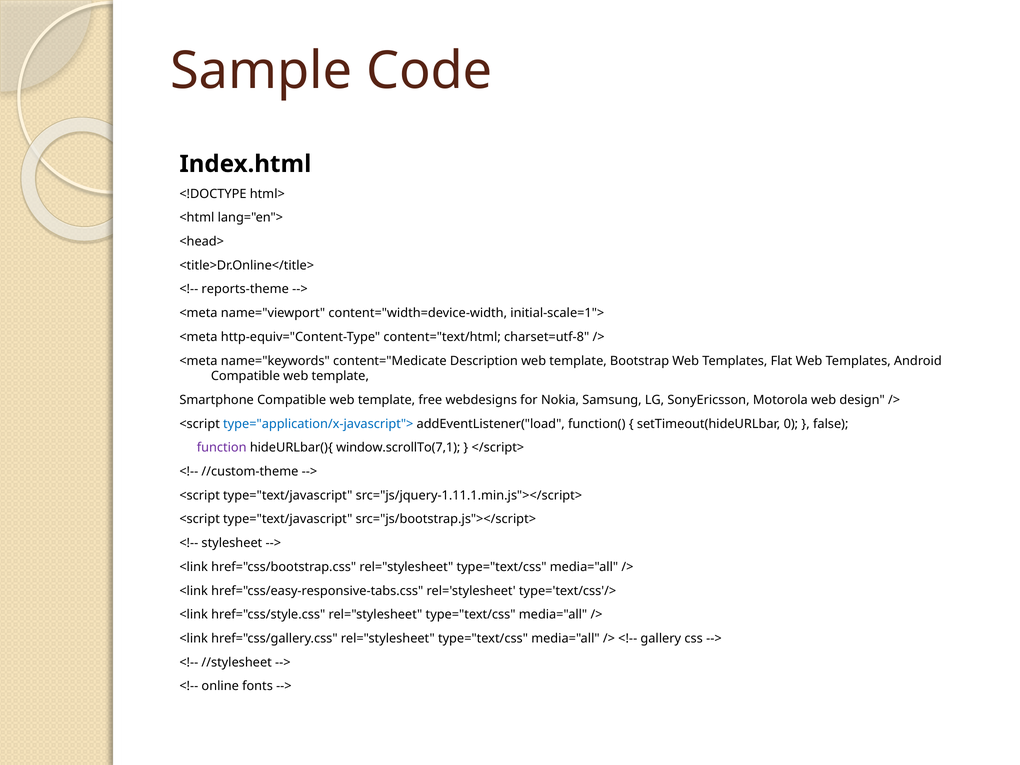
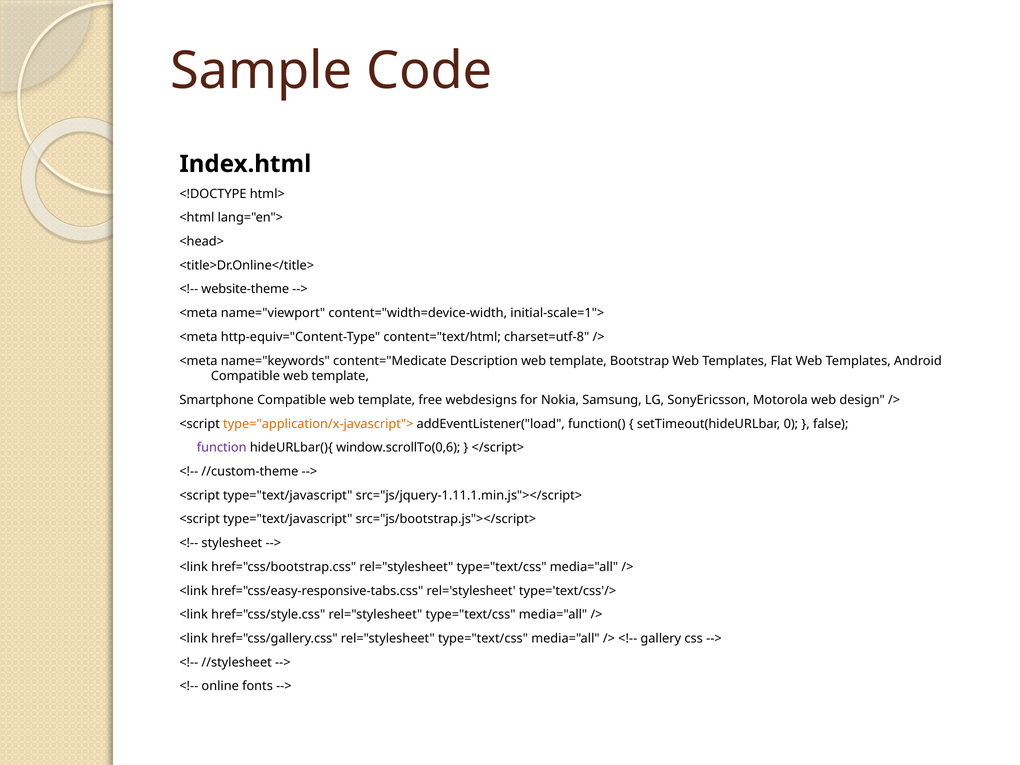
reports-theme: reports-theme -> website-theme
type="application/x-javascript"> colour: blue -> orange
window.scrollTo(7,1: window.scrollTo(7,1 -> window.scrollTo(0,6
